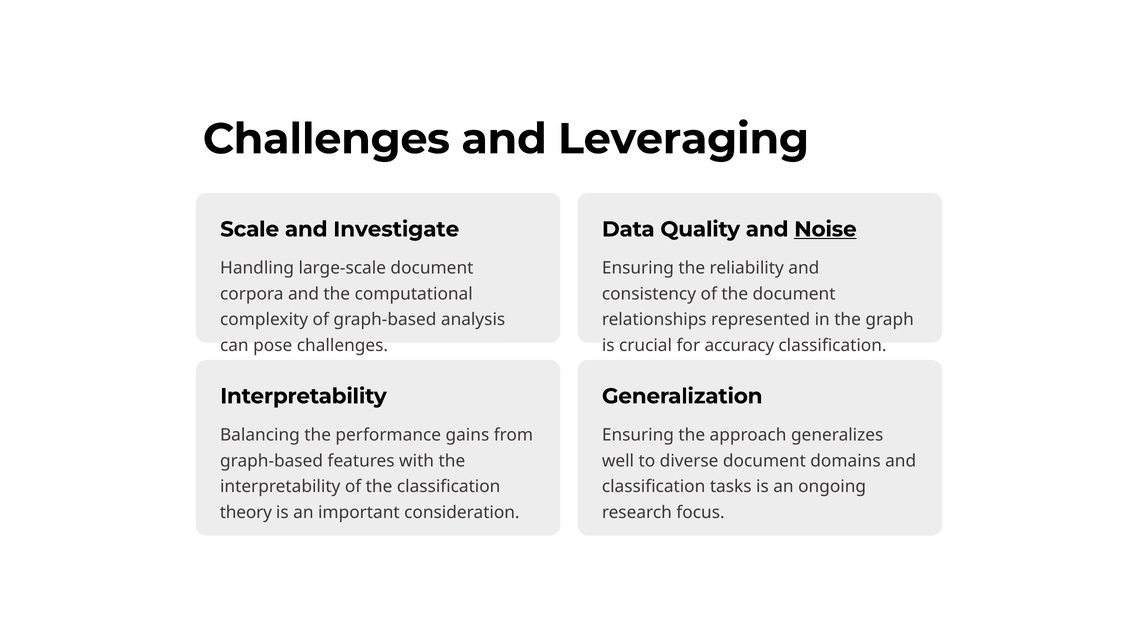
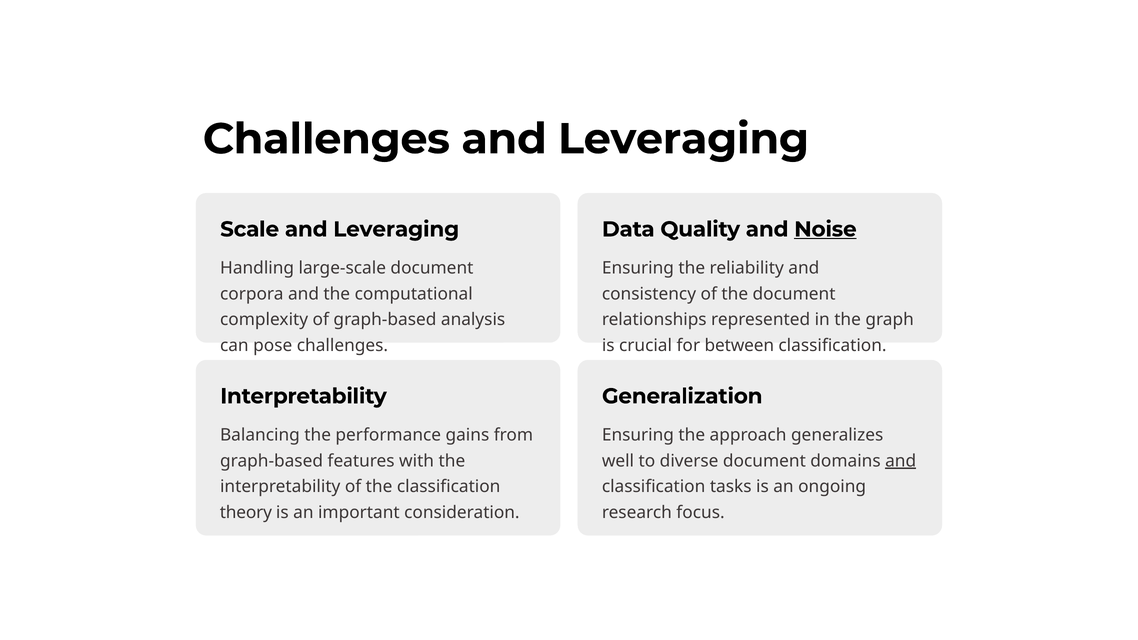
Scale and Investigate: Investigate -> Leveraging
accuracy: accuracy -> between
and at (901, 461) underline: none -> present
